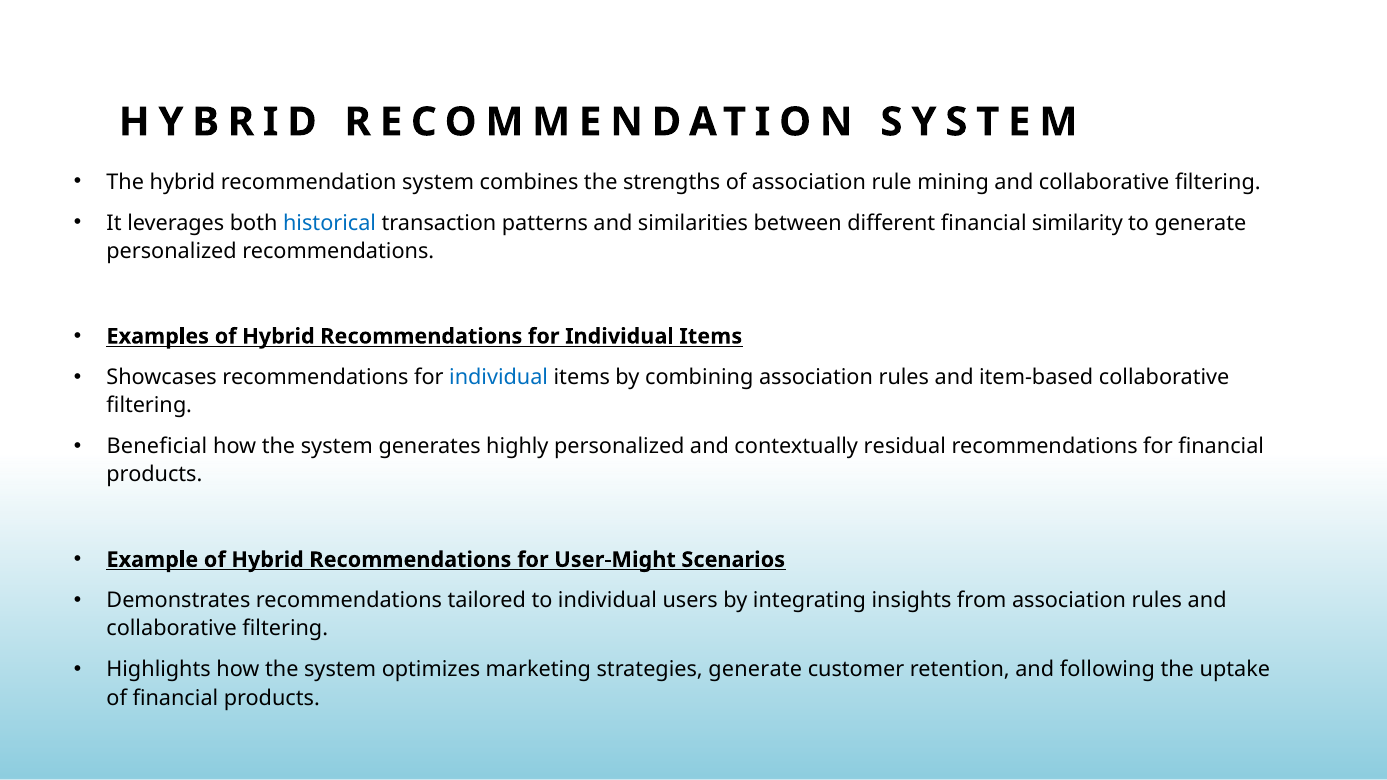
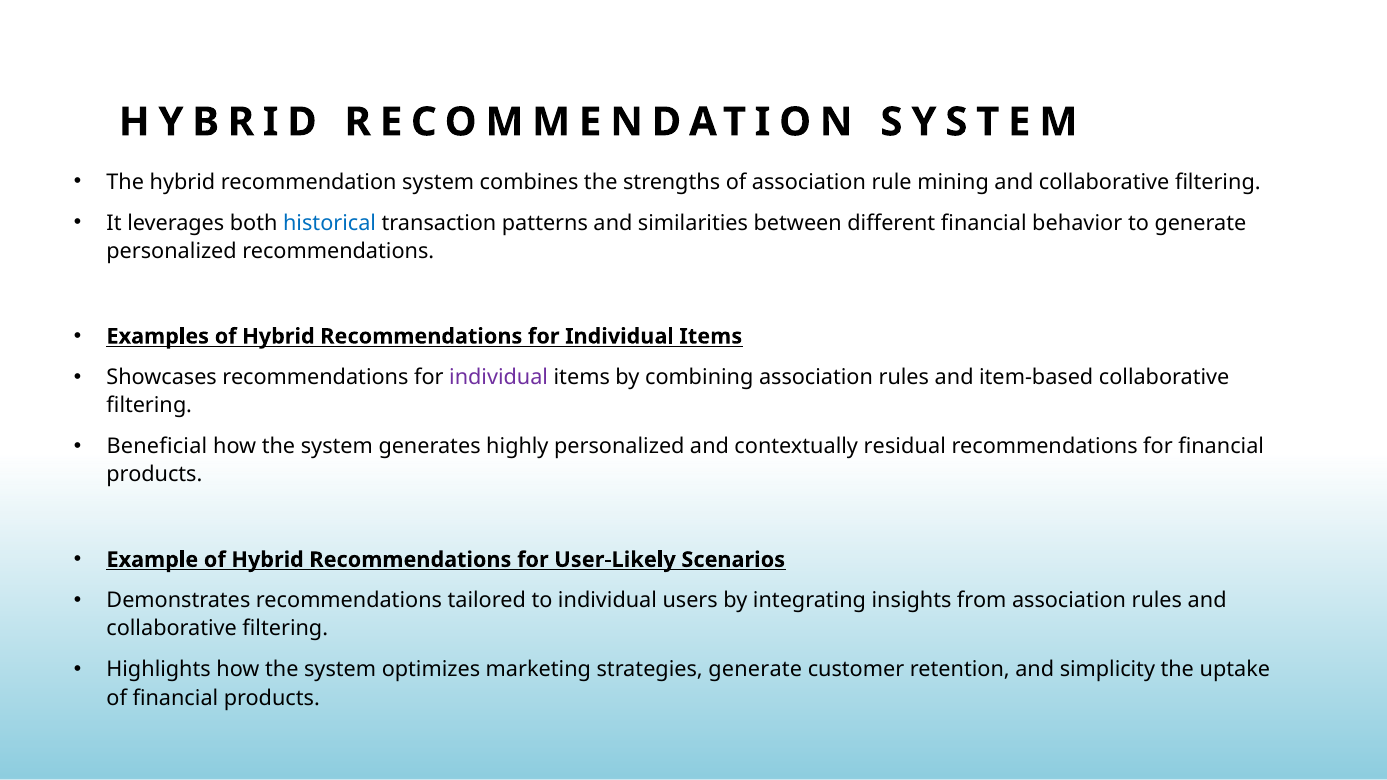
similarity: similarity -> behavior
individual at (499, 377) colour: blue -> purple
User-Might: User-Might -> User-Likely
following: following -> simplicity
